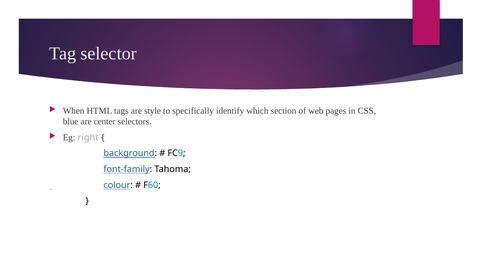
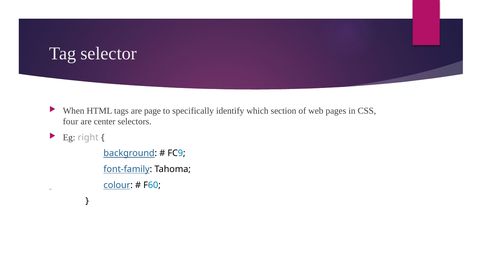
style: style -> page
blue: blue -> four
